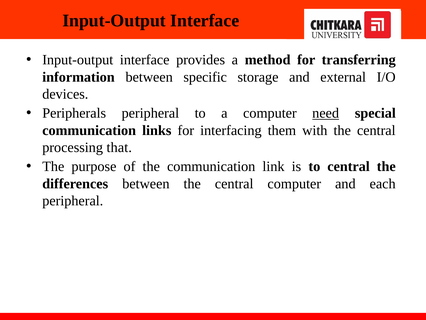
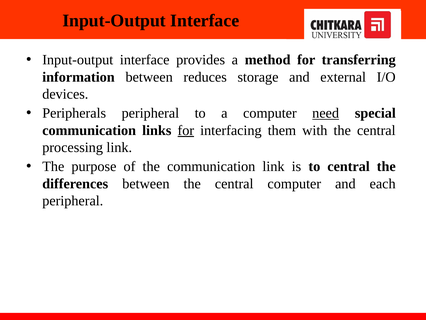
specific: specific -> reduces
for at (186, 130) underline: none -> present
processing that: that -> link
